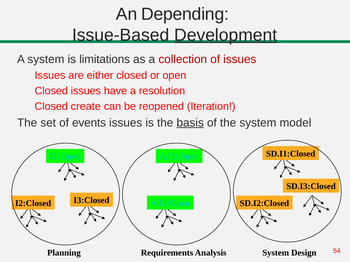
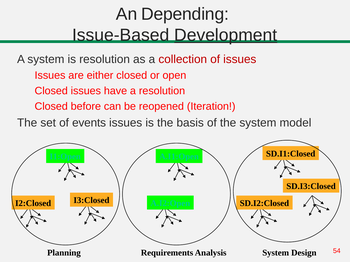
is limitations: limitations -> resolution
create: create -> before
basis underline: present -> none
